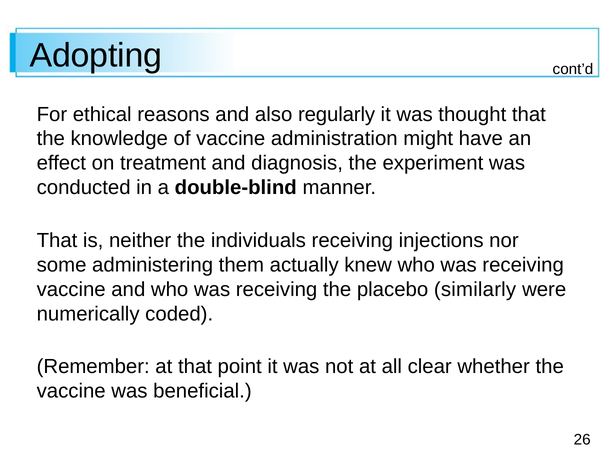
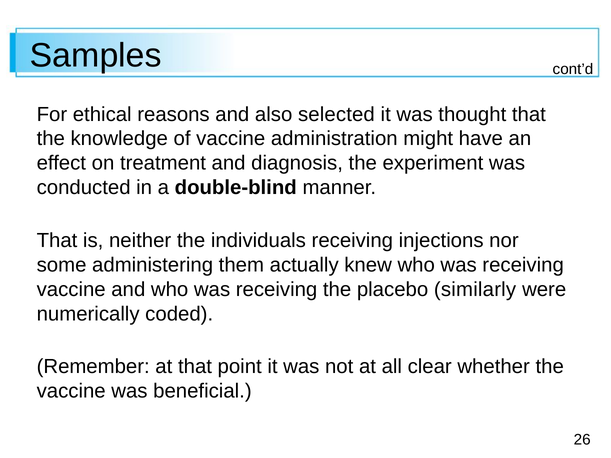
Adopting: Adopting -> Samples
regularly: regularly -> selected
